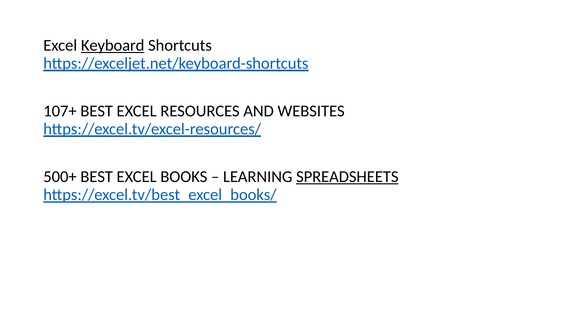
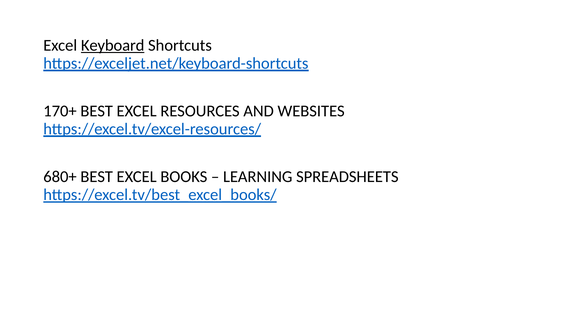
107+: 107+ -> 170+
500+: 500+ -> 680+
SPREADSHEETS underline: present -> none
